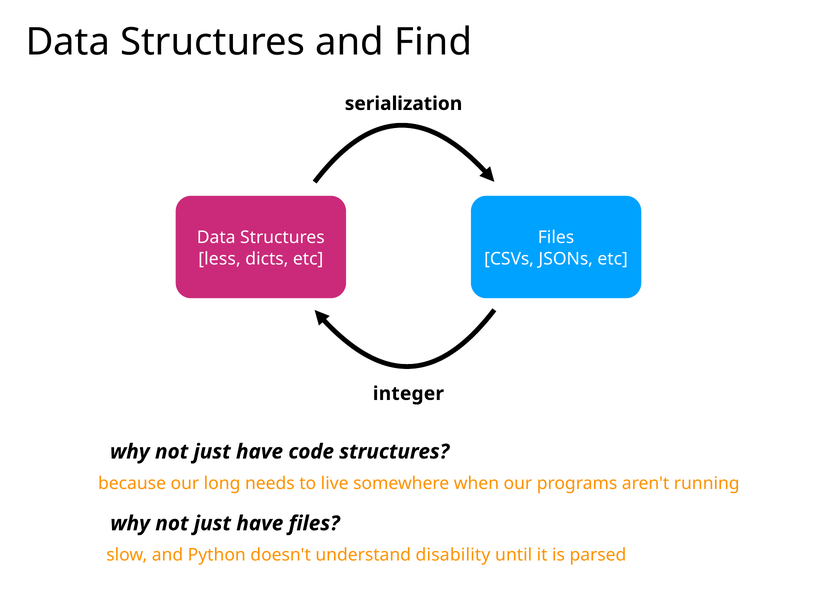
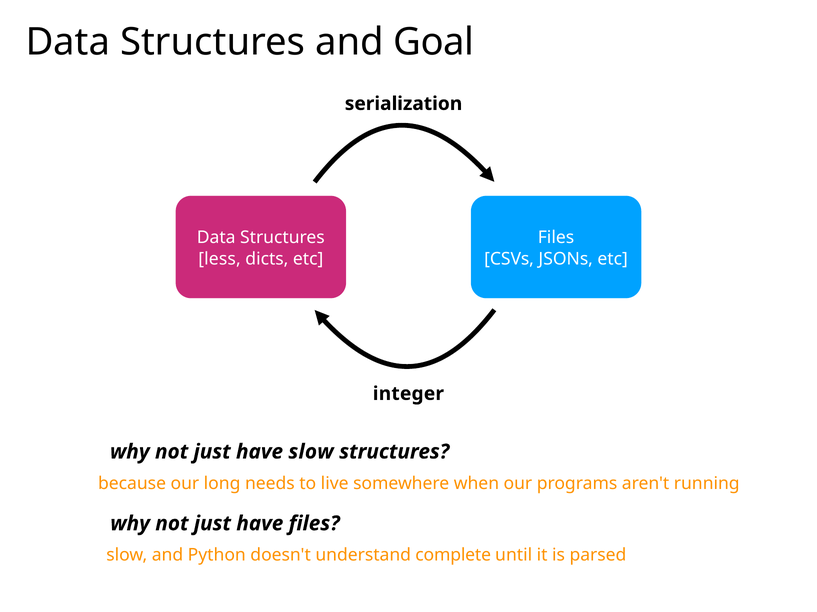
Find: Find -> Goal
have code: code -> slow
disability: disability -> complete
